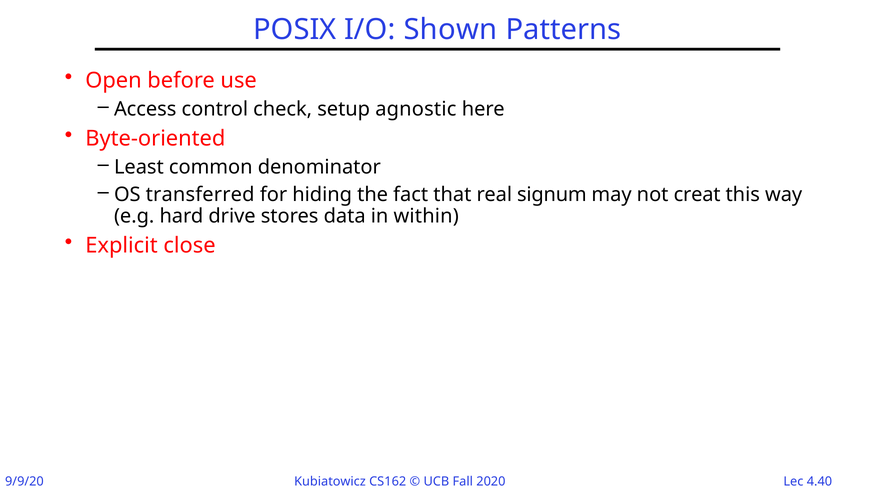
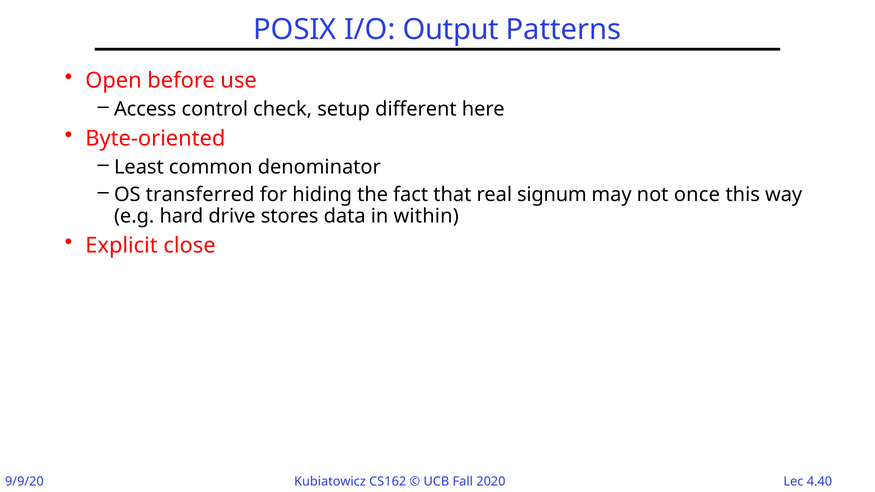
Shown: Shown -> Output
agnostic: agnostic -> different
creat: creat -> once
